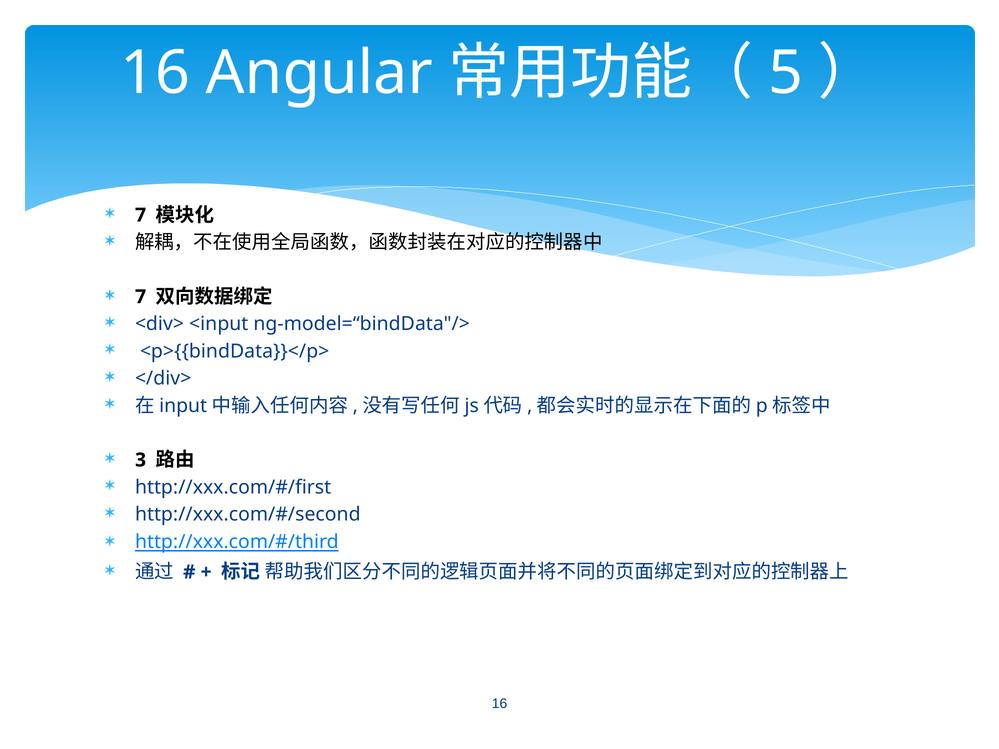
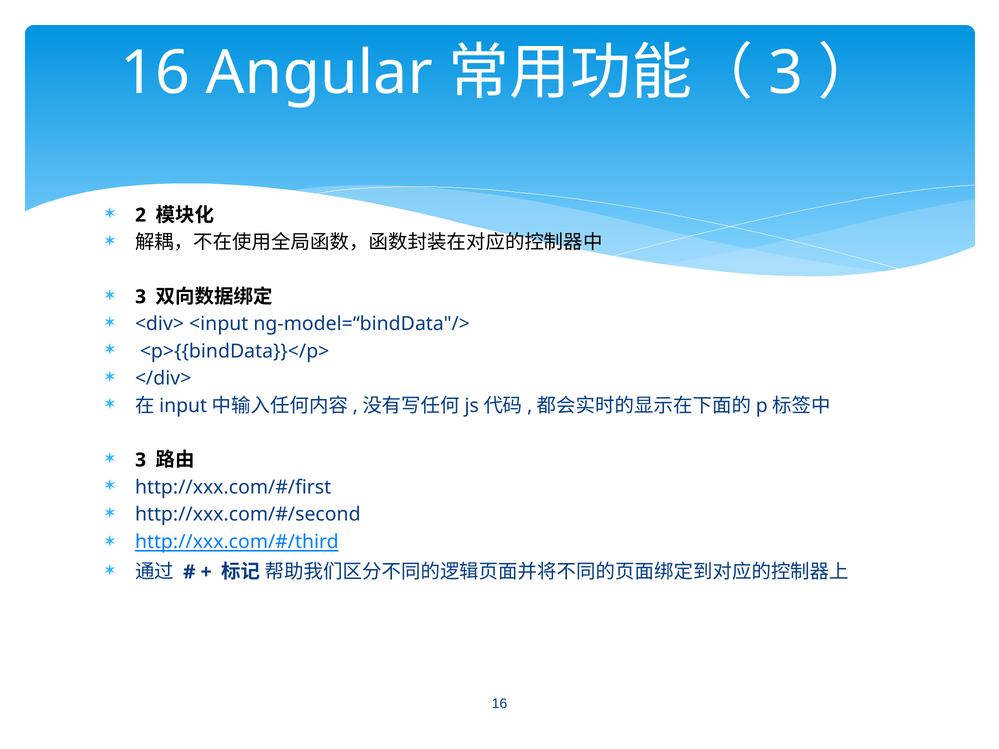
5 at (786, 73): 5 -> 3
7 at (141, 215): 7 -> 2
7 at (141, 297): 7 -> 3
